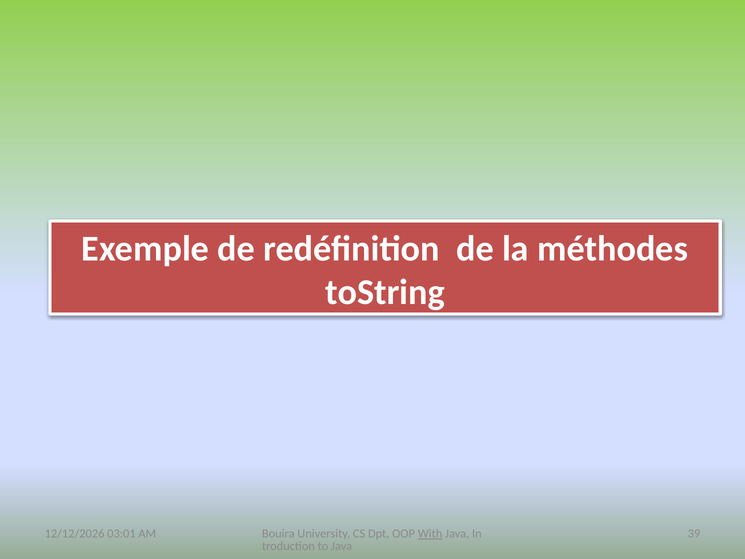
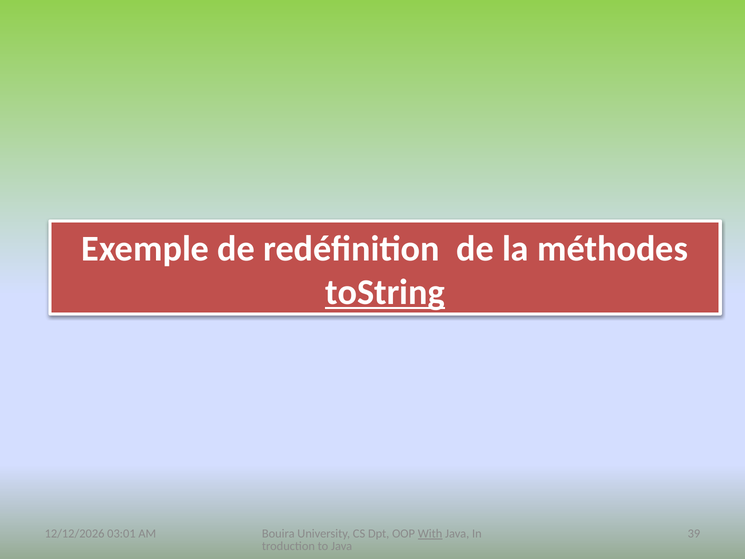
toString underline: none -> present
